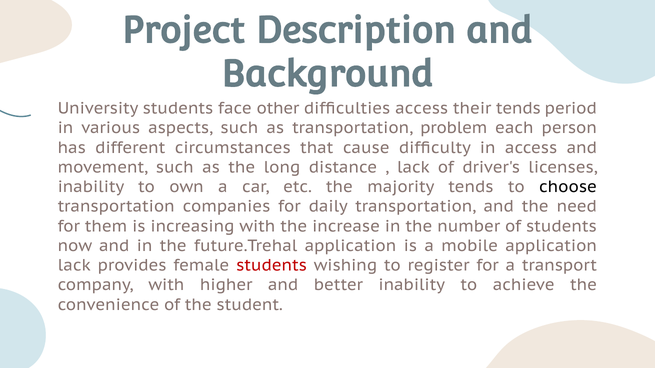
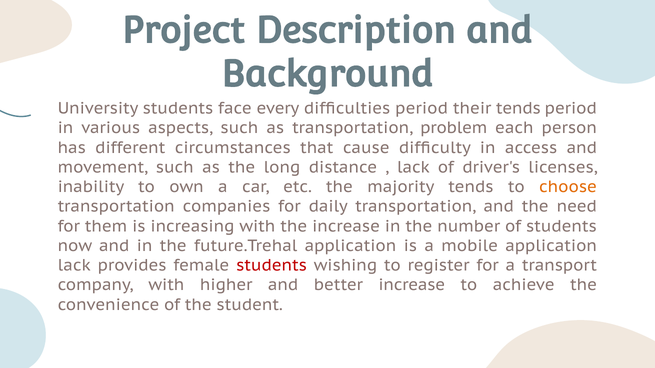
other: other -> every
difficulties access: access -> period
choose colour: black -> orange
better inability: inability -> increase
